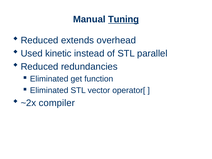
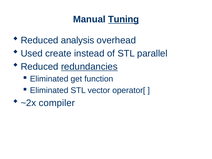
extends: extends -> analysis
kinetic: kinetic -> create
redundancies underline: none -> present
